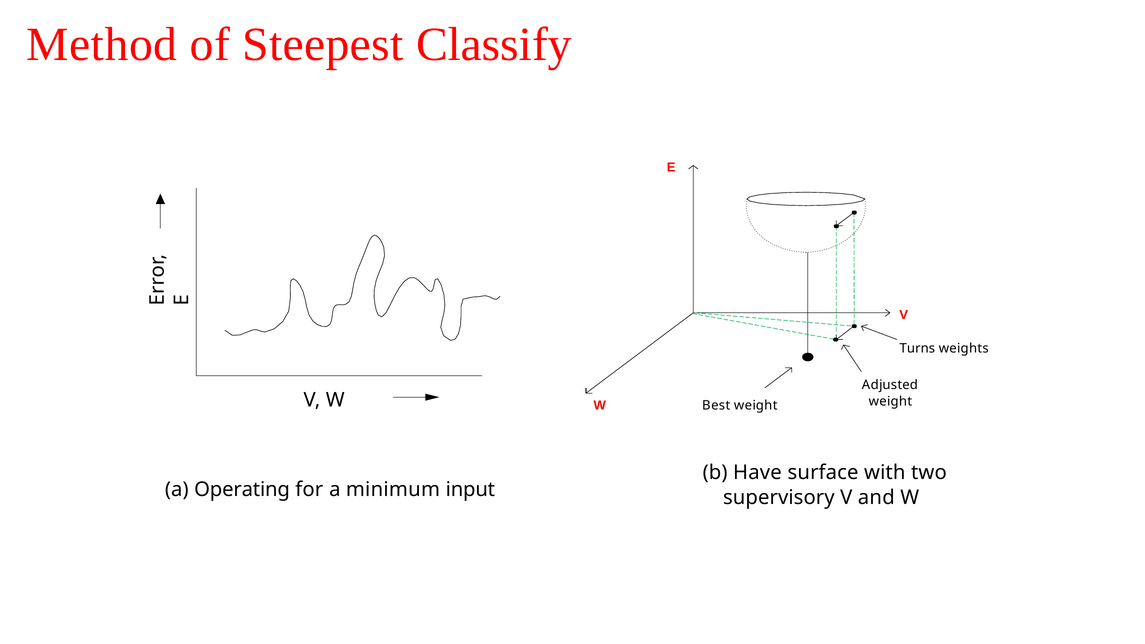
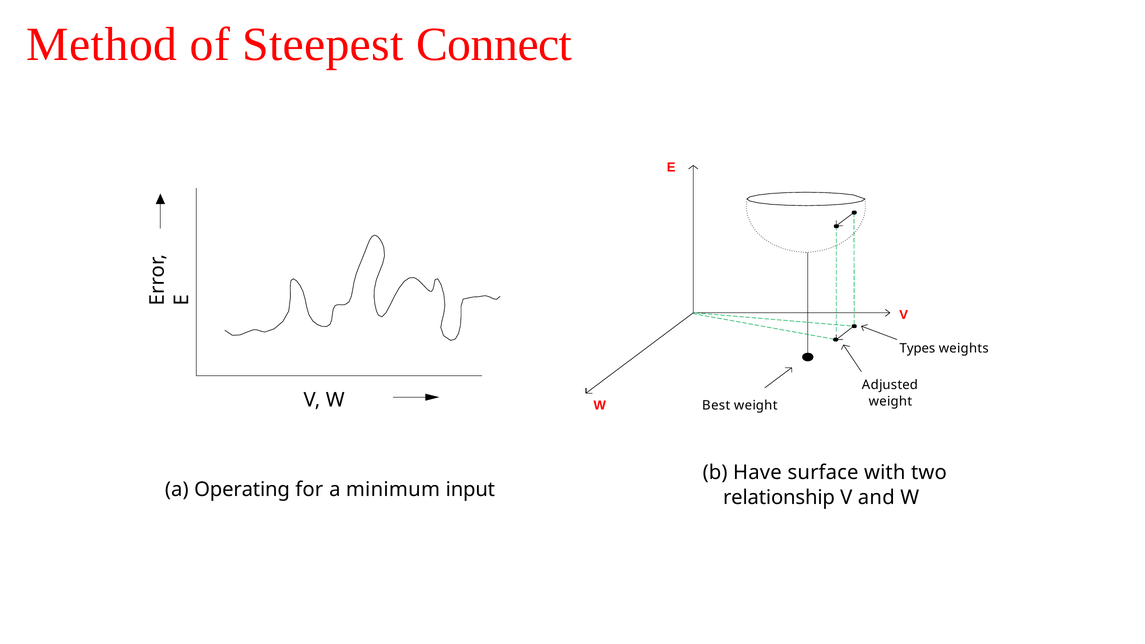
Classify: Classify -> Connect
Turns: Turns -> Types
supervisory: supervisory -> relationship
